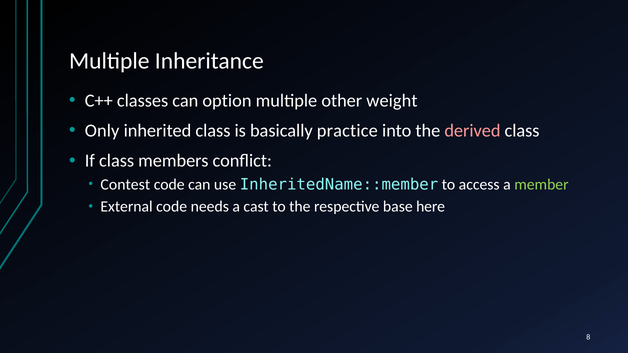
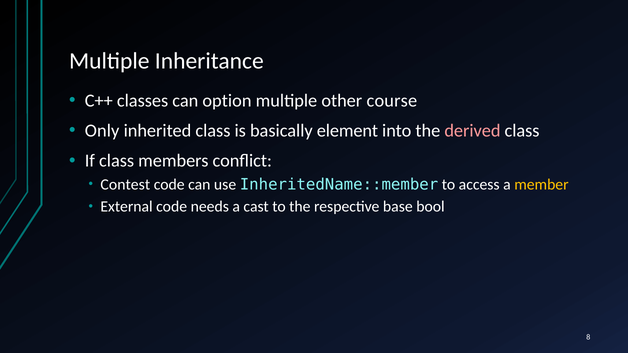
weight: weight -> course
practice: practice -> element
member colour: light green -> yellow
here: here -> bool
